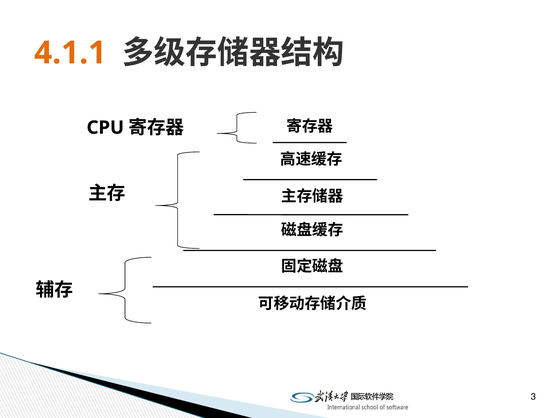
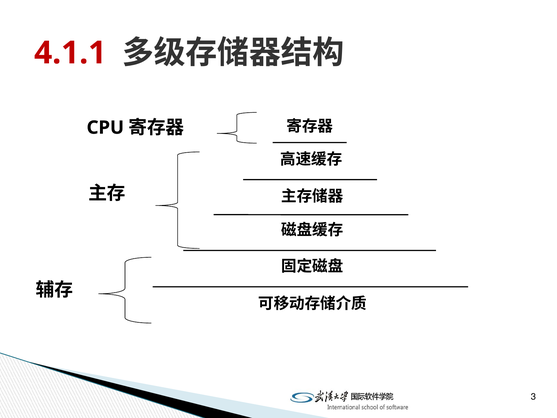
4.1.1 colour: orange -> red
